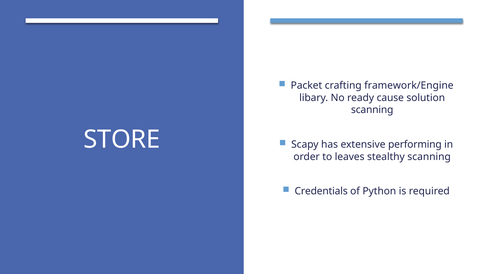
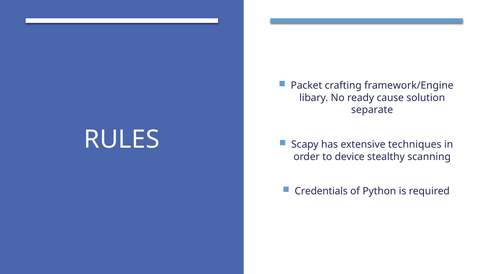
scanning at (372, 110): scanning -> separate
STORE: STORE -> RULES
performing: performing -> techniques
leaves: leaves -> device
